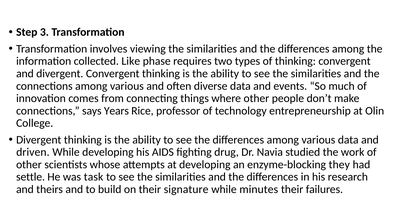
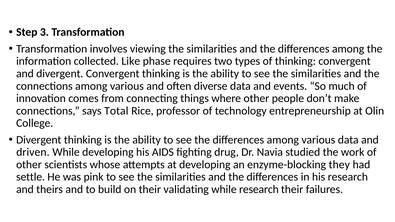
Years: Years -> Total
task: task -> pink
signature: signature -> validating
while minutes: minutes -> research
